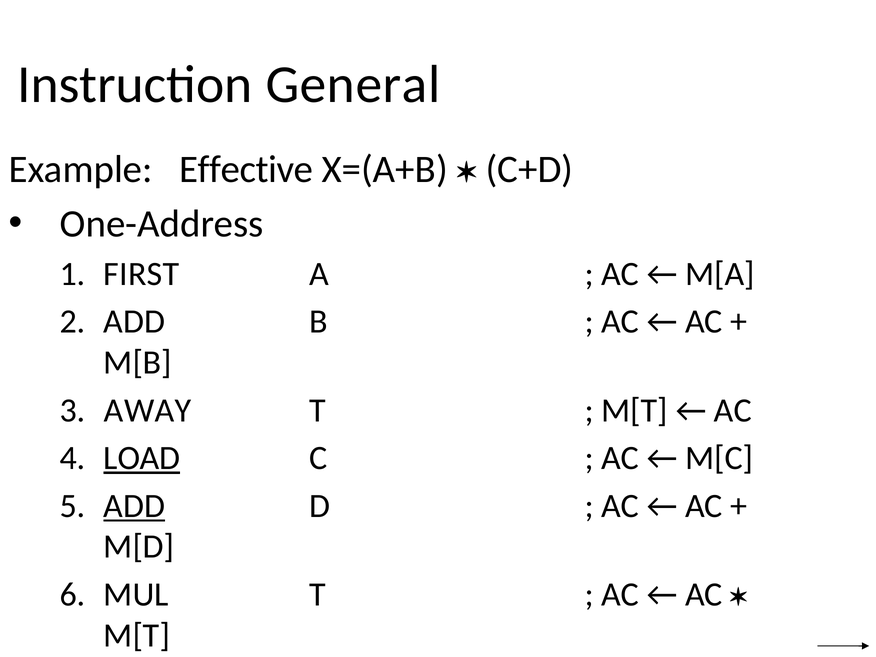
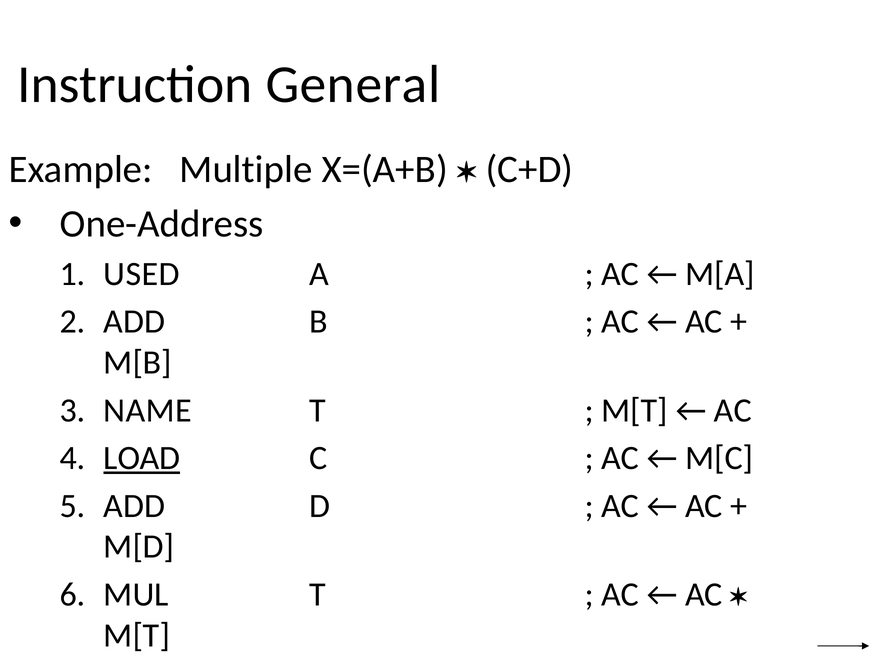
Effective: Effective -> Multiple
FIRST: FIRST -> USED
AWAY: AWAY -> NAME
ADD at (134, 506) underline: present -> none
